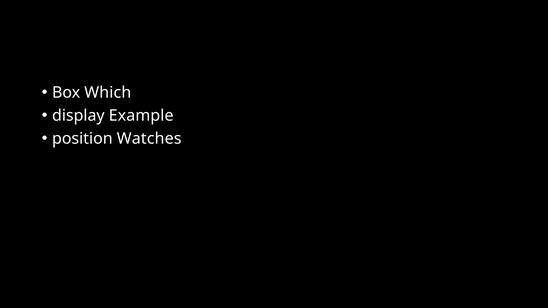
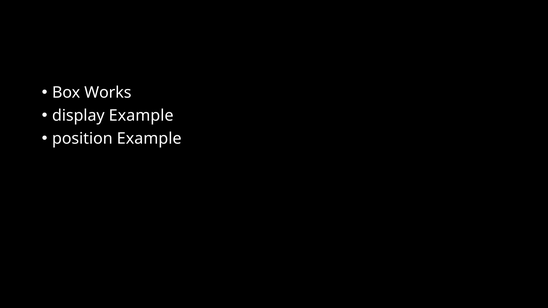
Which: Which -> Works
position Watches: Watches -> Example
